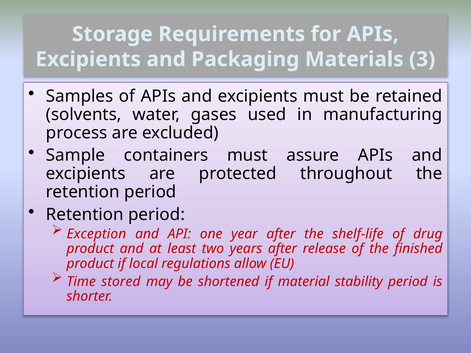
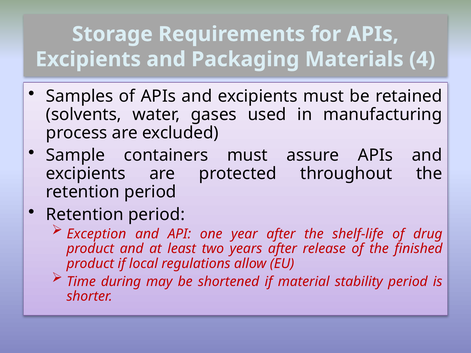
3: 3 -> 4
stored: stored -> during
